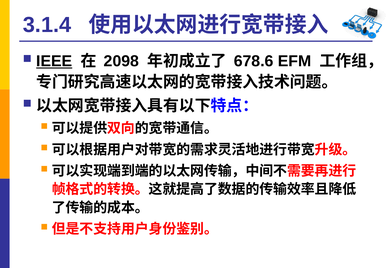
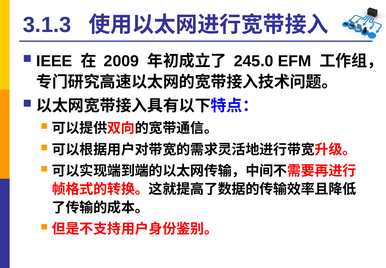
3.1.4: 3.1.4 -> 3.1.3
IEEE underline: present -> none
2098: 2098 -> 2009
678.6: 678.6 -> 245.0
